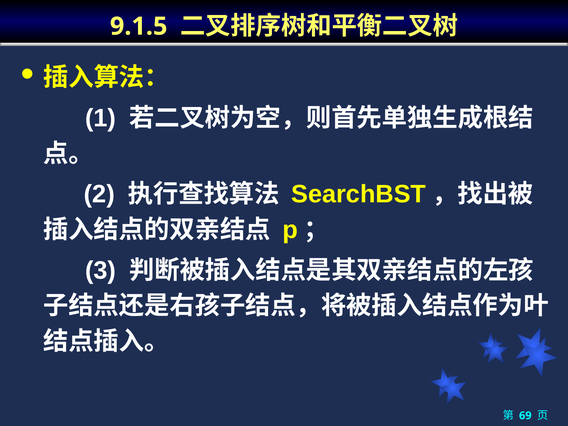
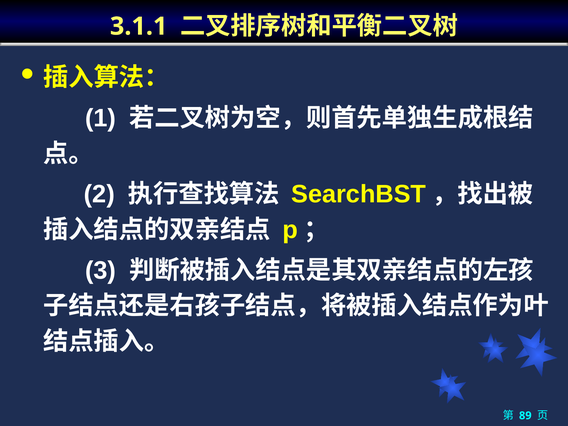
9.1.5: 9.1.5 -> 3.1.1
69: 69 -> 89
